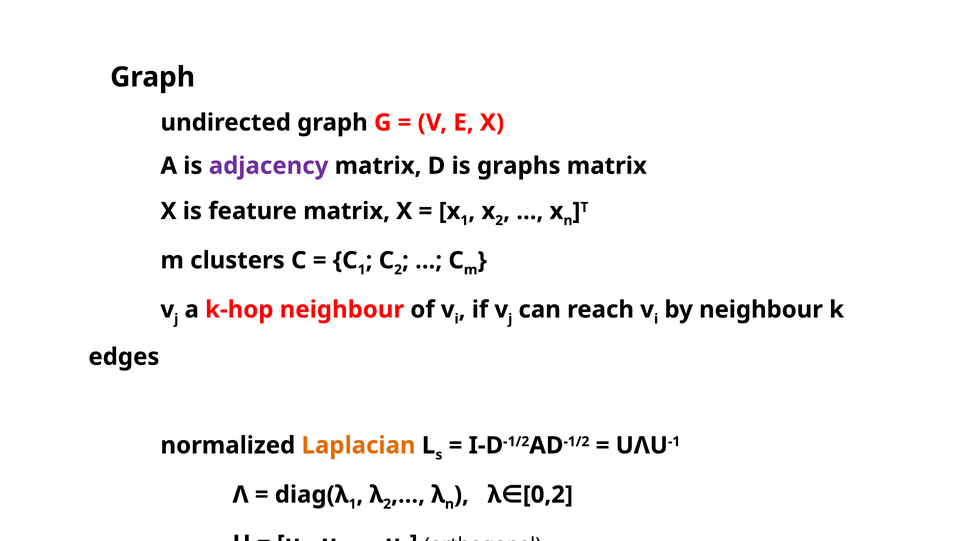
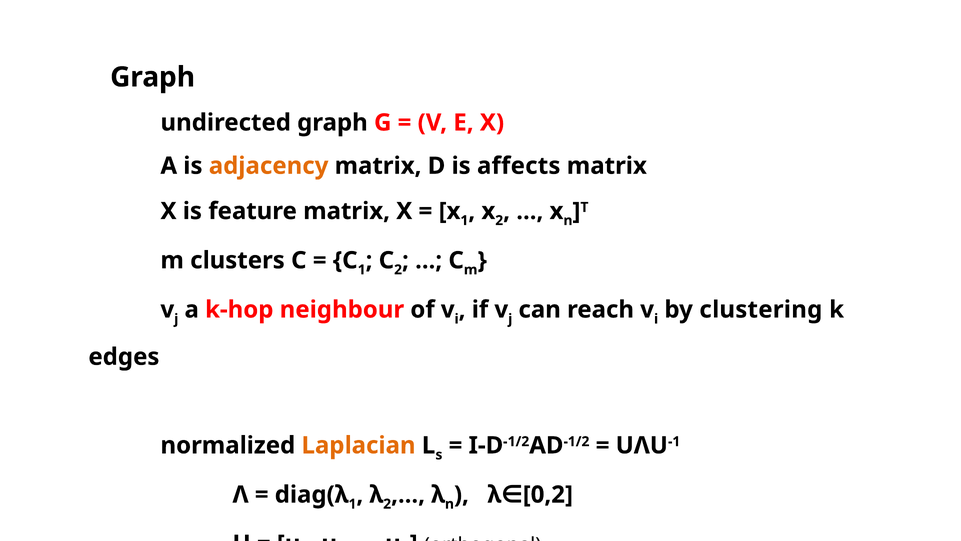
adjacency colour: purple -> orange
graphs: graphs -> affects
by neighbour: neighbour -> clustering
